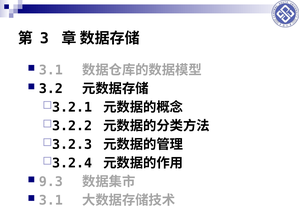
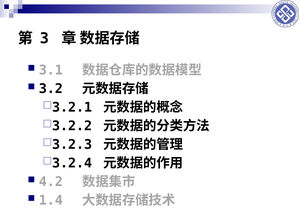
9.3: 9.3 -> 4.2
3.1 at (51, 200): 3.1 -> 1.4
